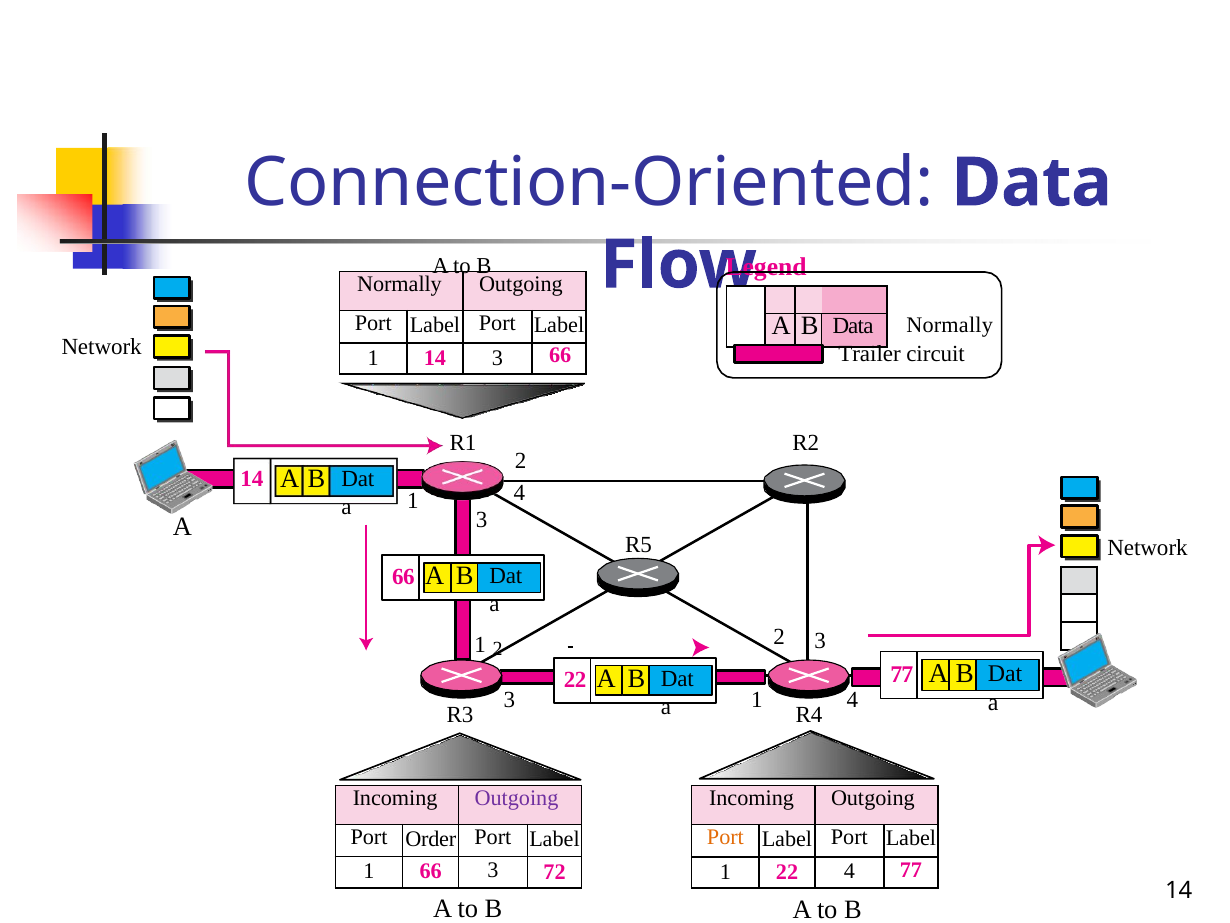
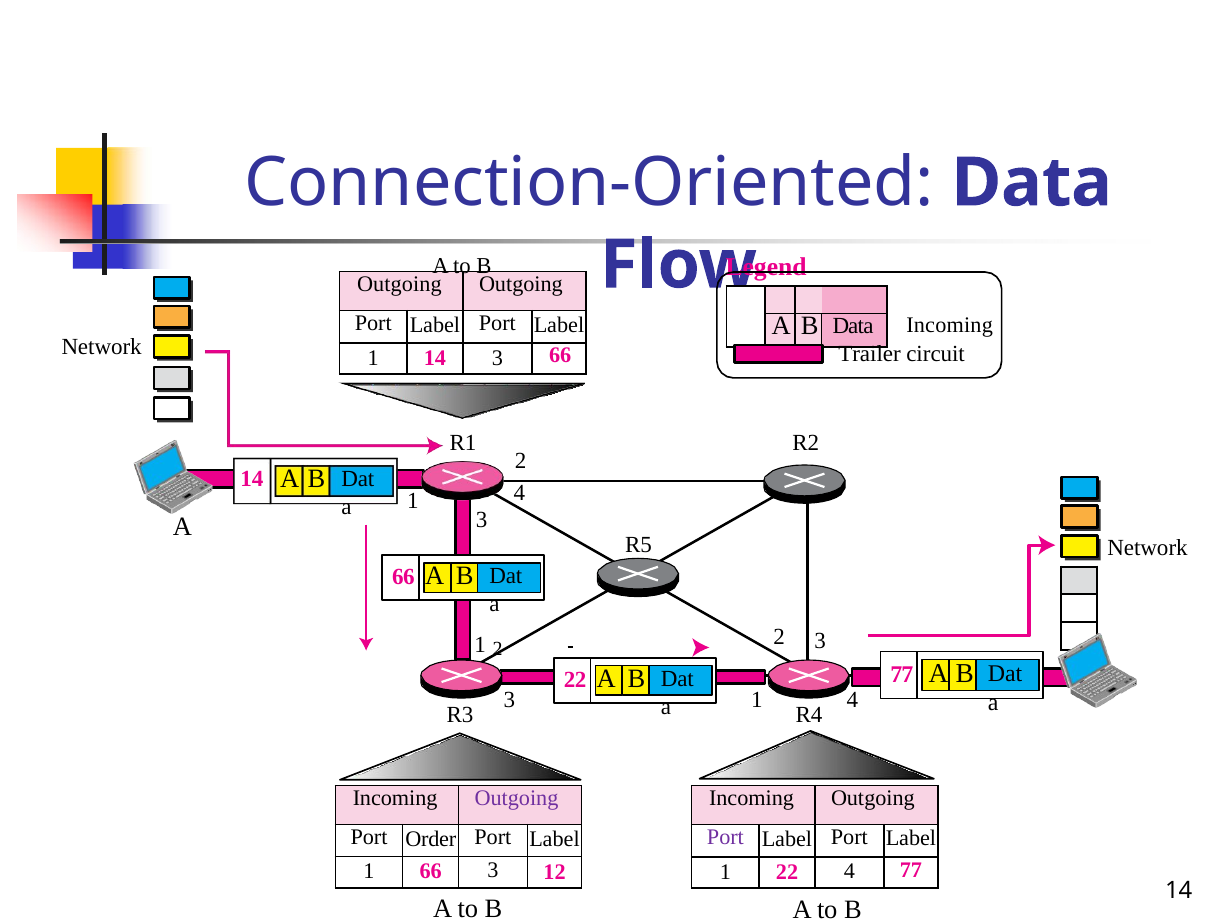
Normally at (399, 284): Normally -> Outgoing
Normally at (950, 325): Normally -> Incoming
Port at (725, 837) colour: orange -> purple
72: 72 -> 12
